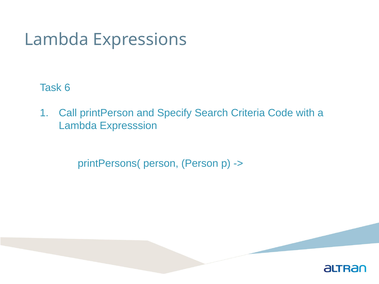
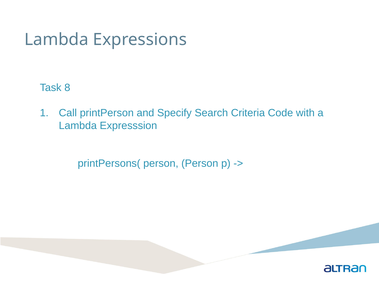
6: 6 -> 8
